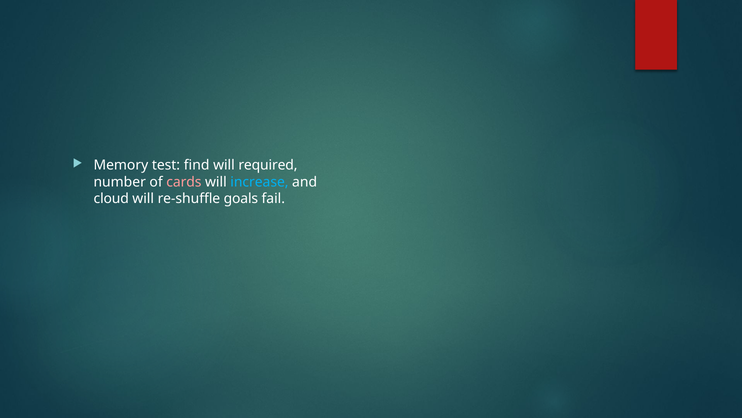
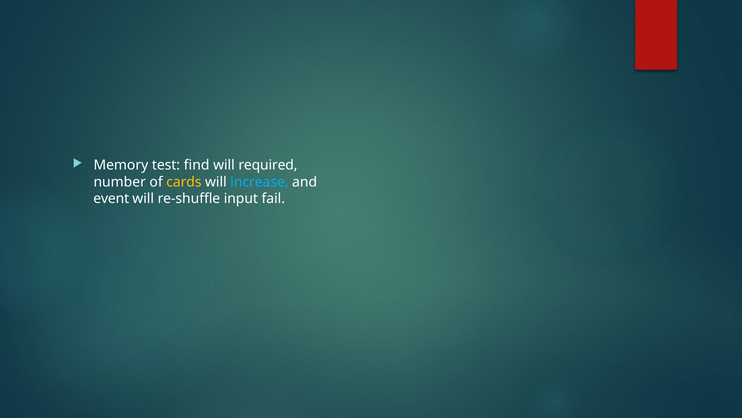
cards colour: pink -> yellow
cloud: cloud -> event
goals: goals -> input
